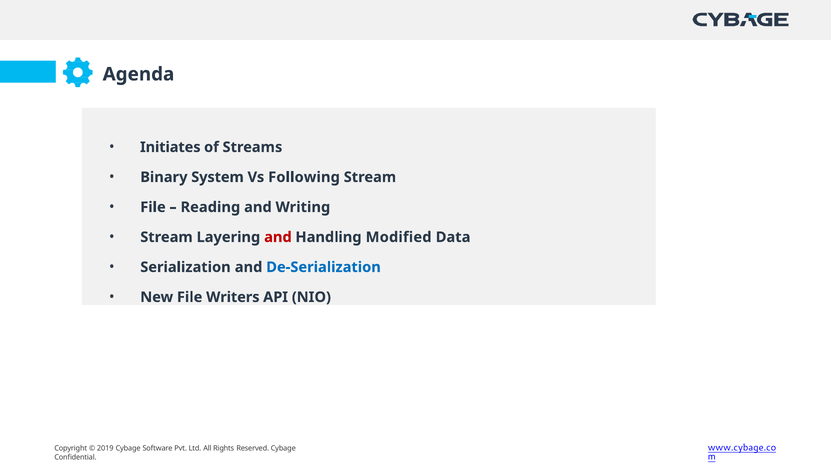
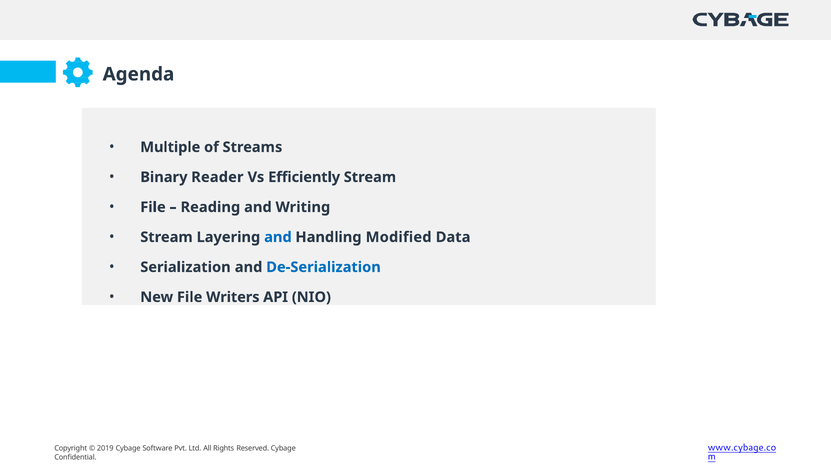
Initiates: Initiates -> Multiple
System: System -> Reader
Following: Following -> Efficiently
and at (278, 237) colour: red -> blue
